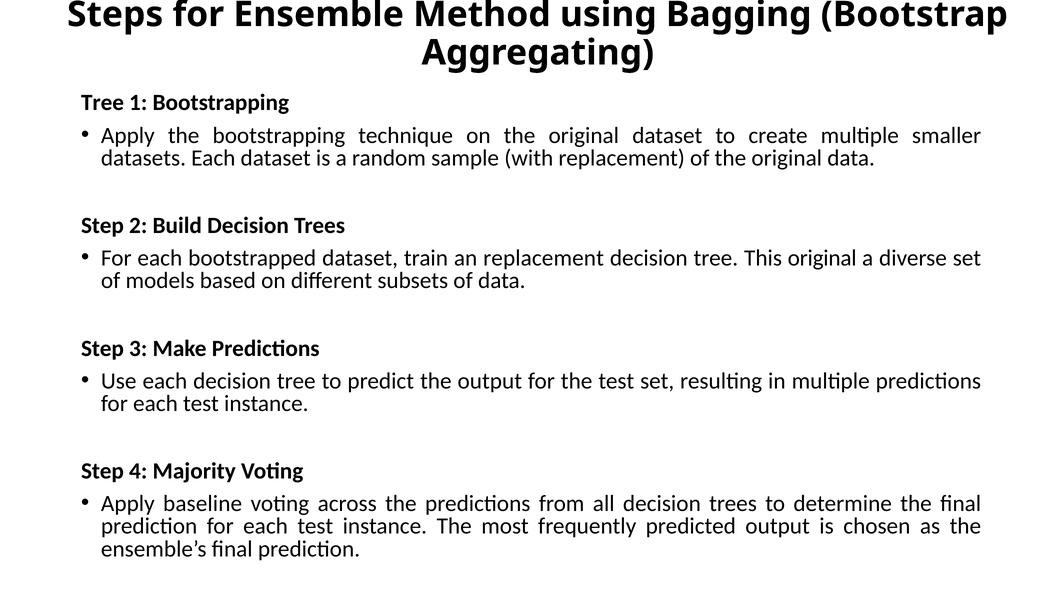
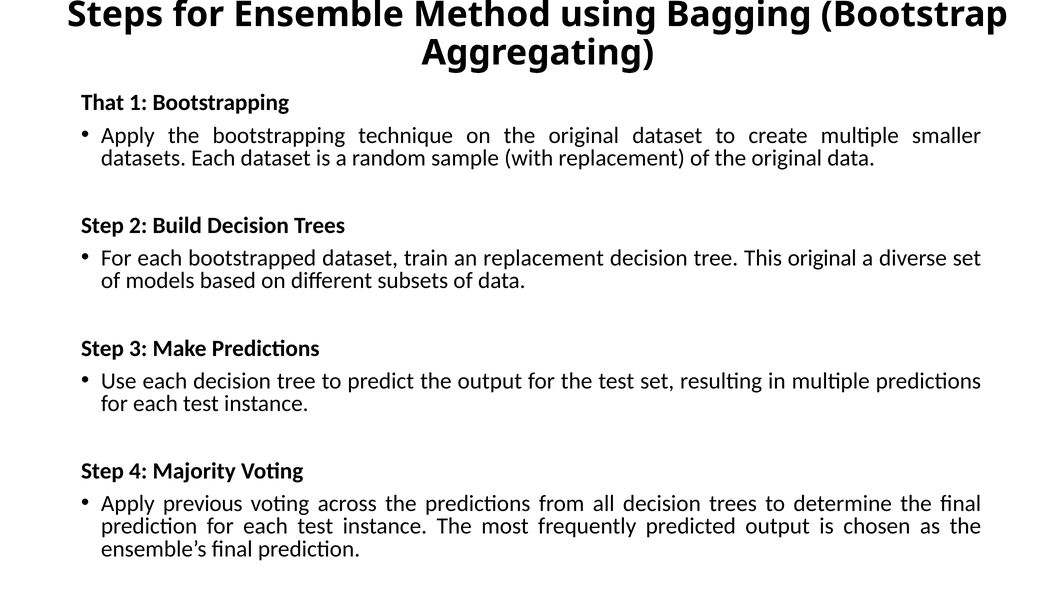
Tree at (103, 103): Tree -> That
baseline: baseline -> previous
